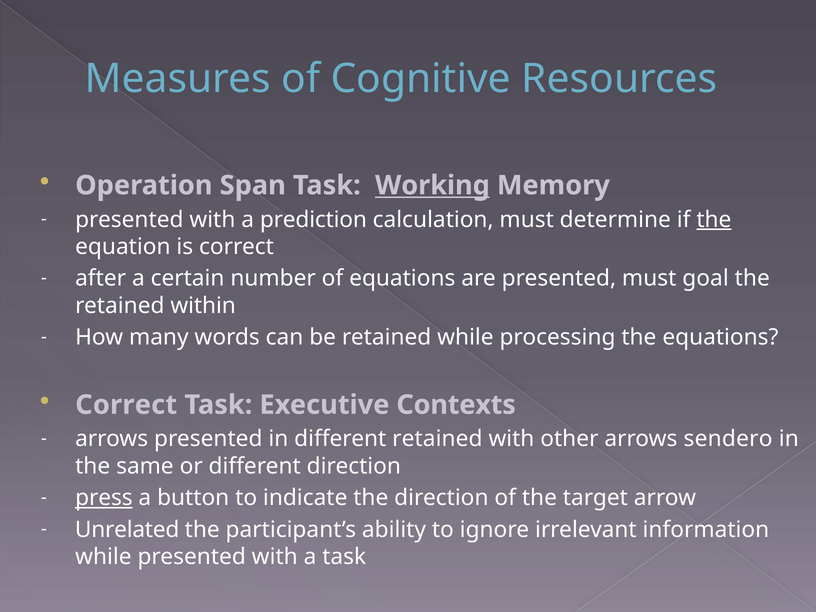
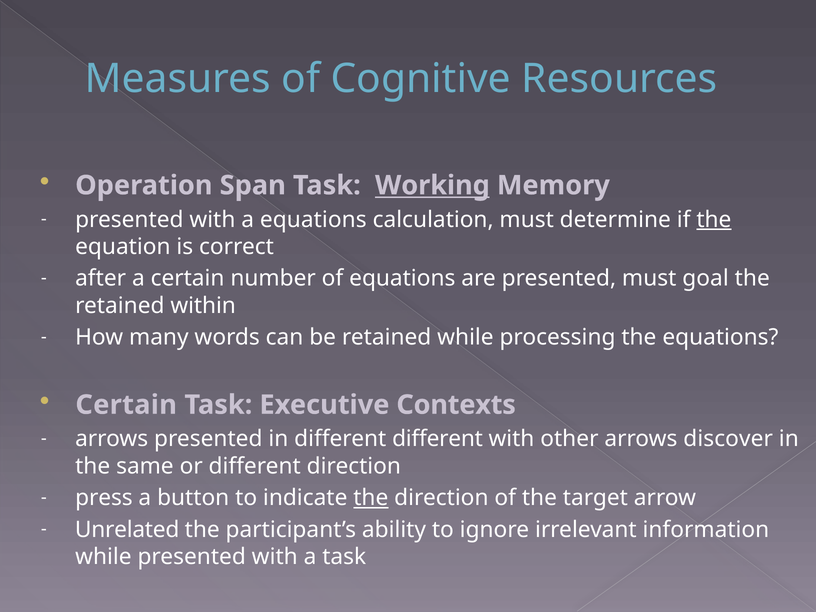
a prediction: prediction -> equations
Correct at (126, 405): Correct -> Certain
different retained: retained -> different
sendero: sendero -> discover
press underline: present -> none
the at (371, 498) underline: none -> present
